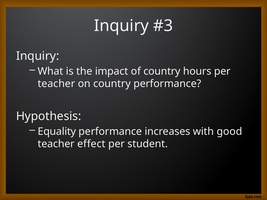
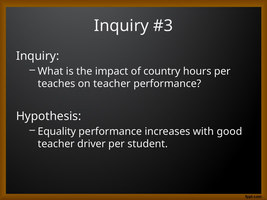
teacher at (56, 84): teacher -> teaches
on country: country -> teacher
effect: effect -> driver
